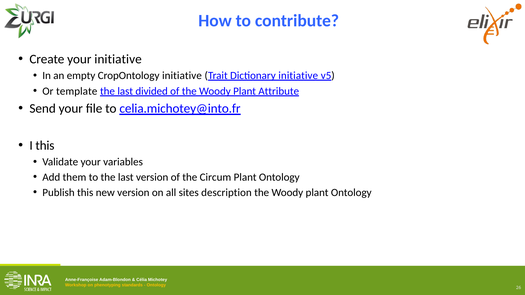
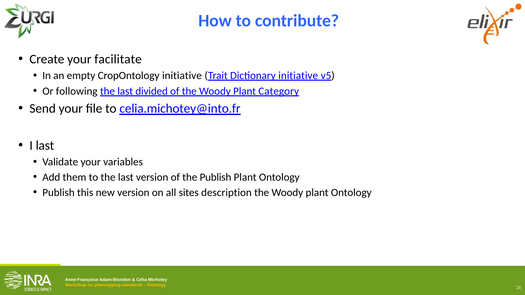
your initiative: initiative -> facilitate
template: template -> following
Attribute: Attribute -> Category
I this: this -> last
the Circum: Circum -> Publish
